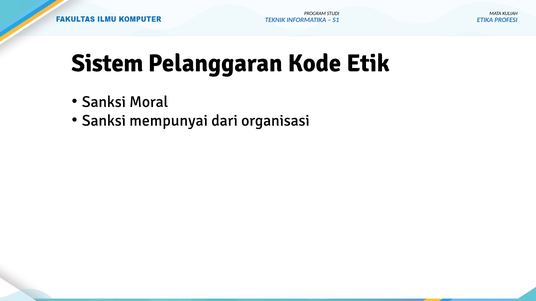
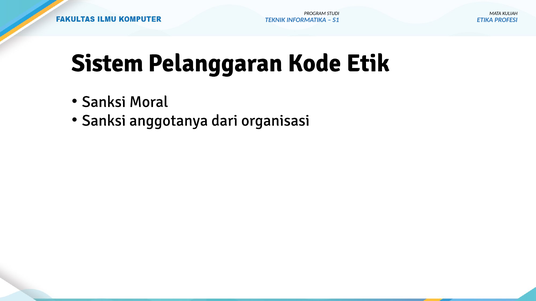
mempunyai: mempunyai -> anggotanya
